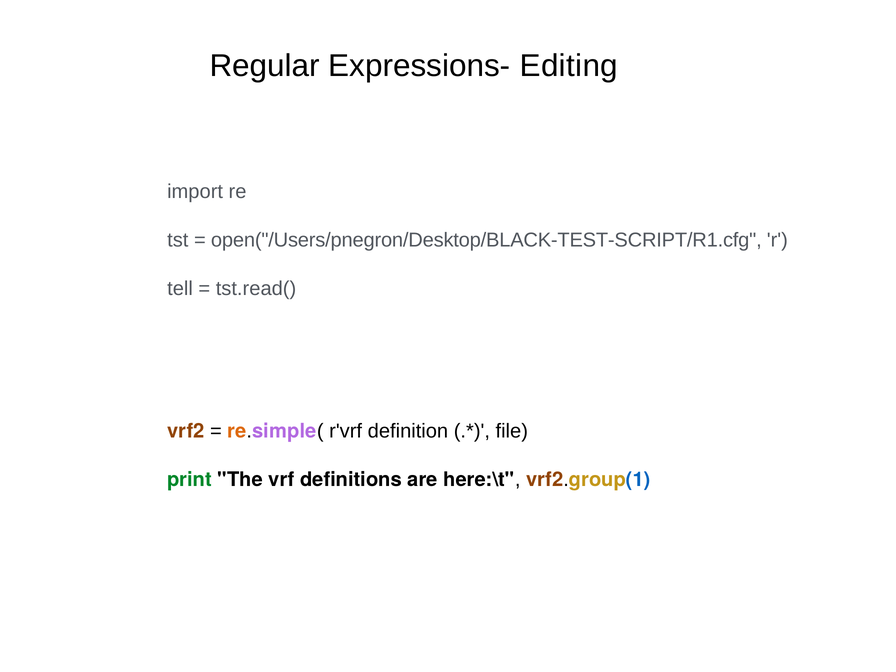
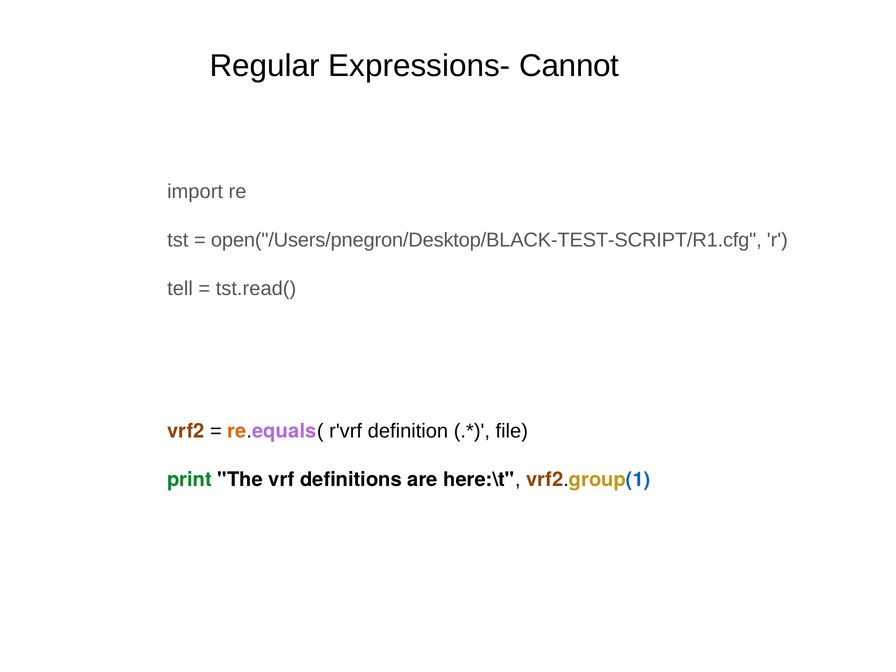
Editing: Editing -> Cannot
simple: simple -> equals
